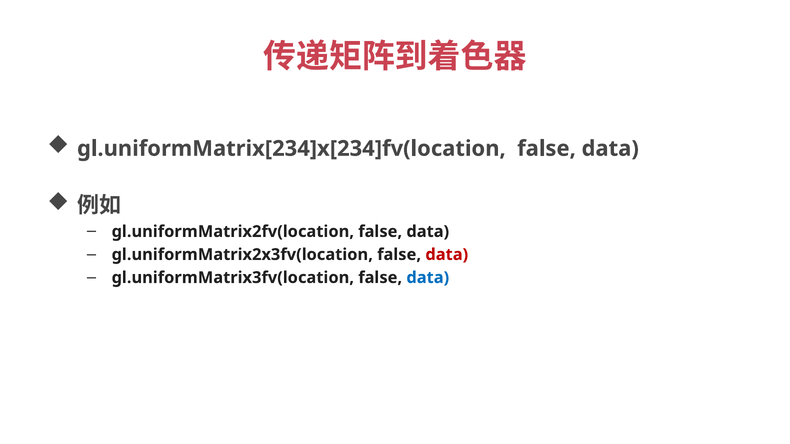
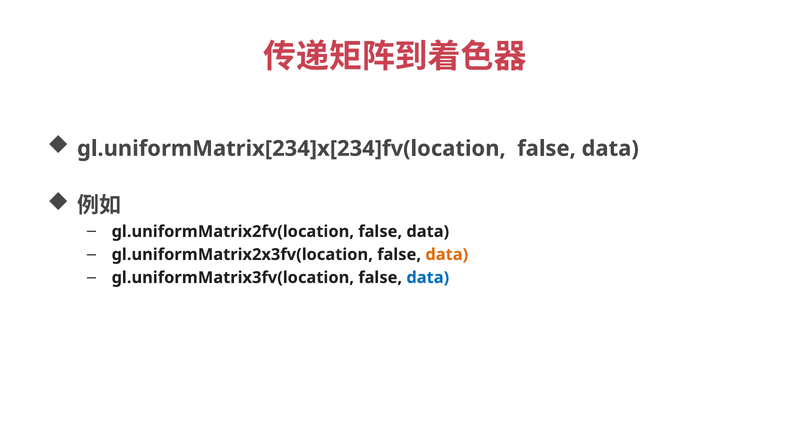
data at (447, 255) colour: red -> orange
